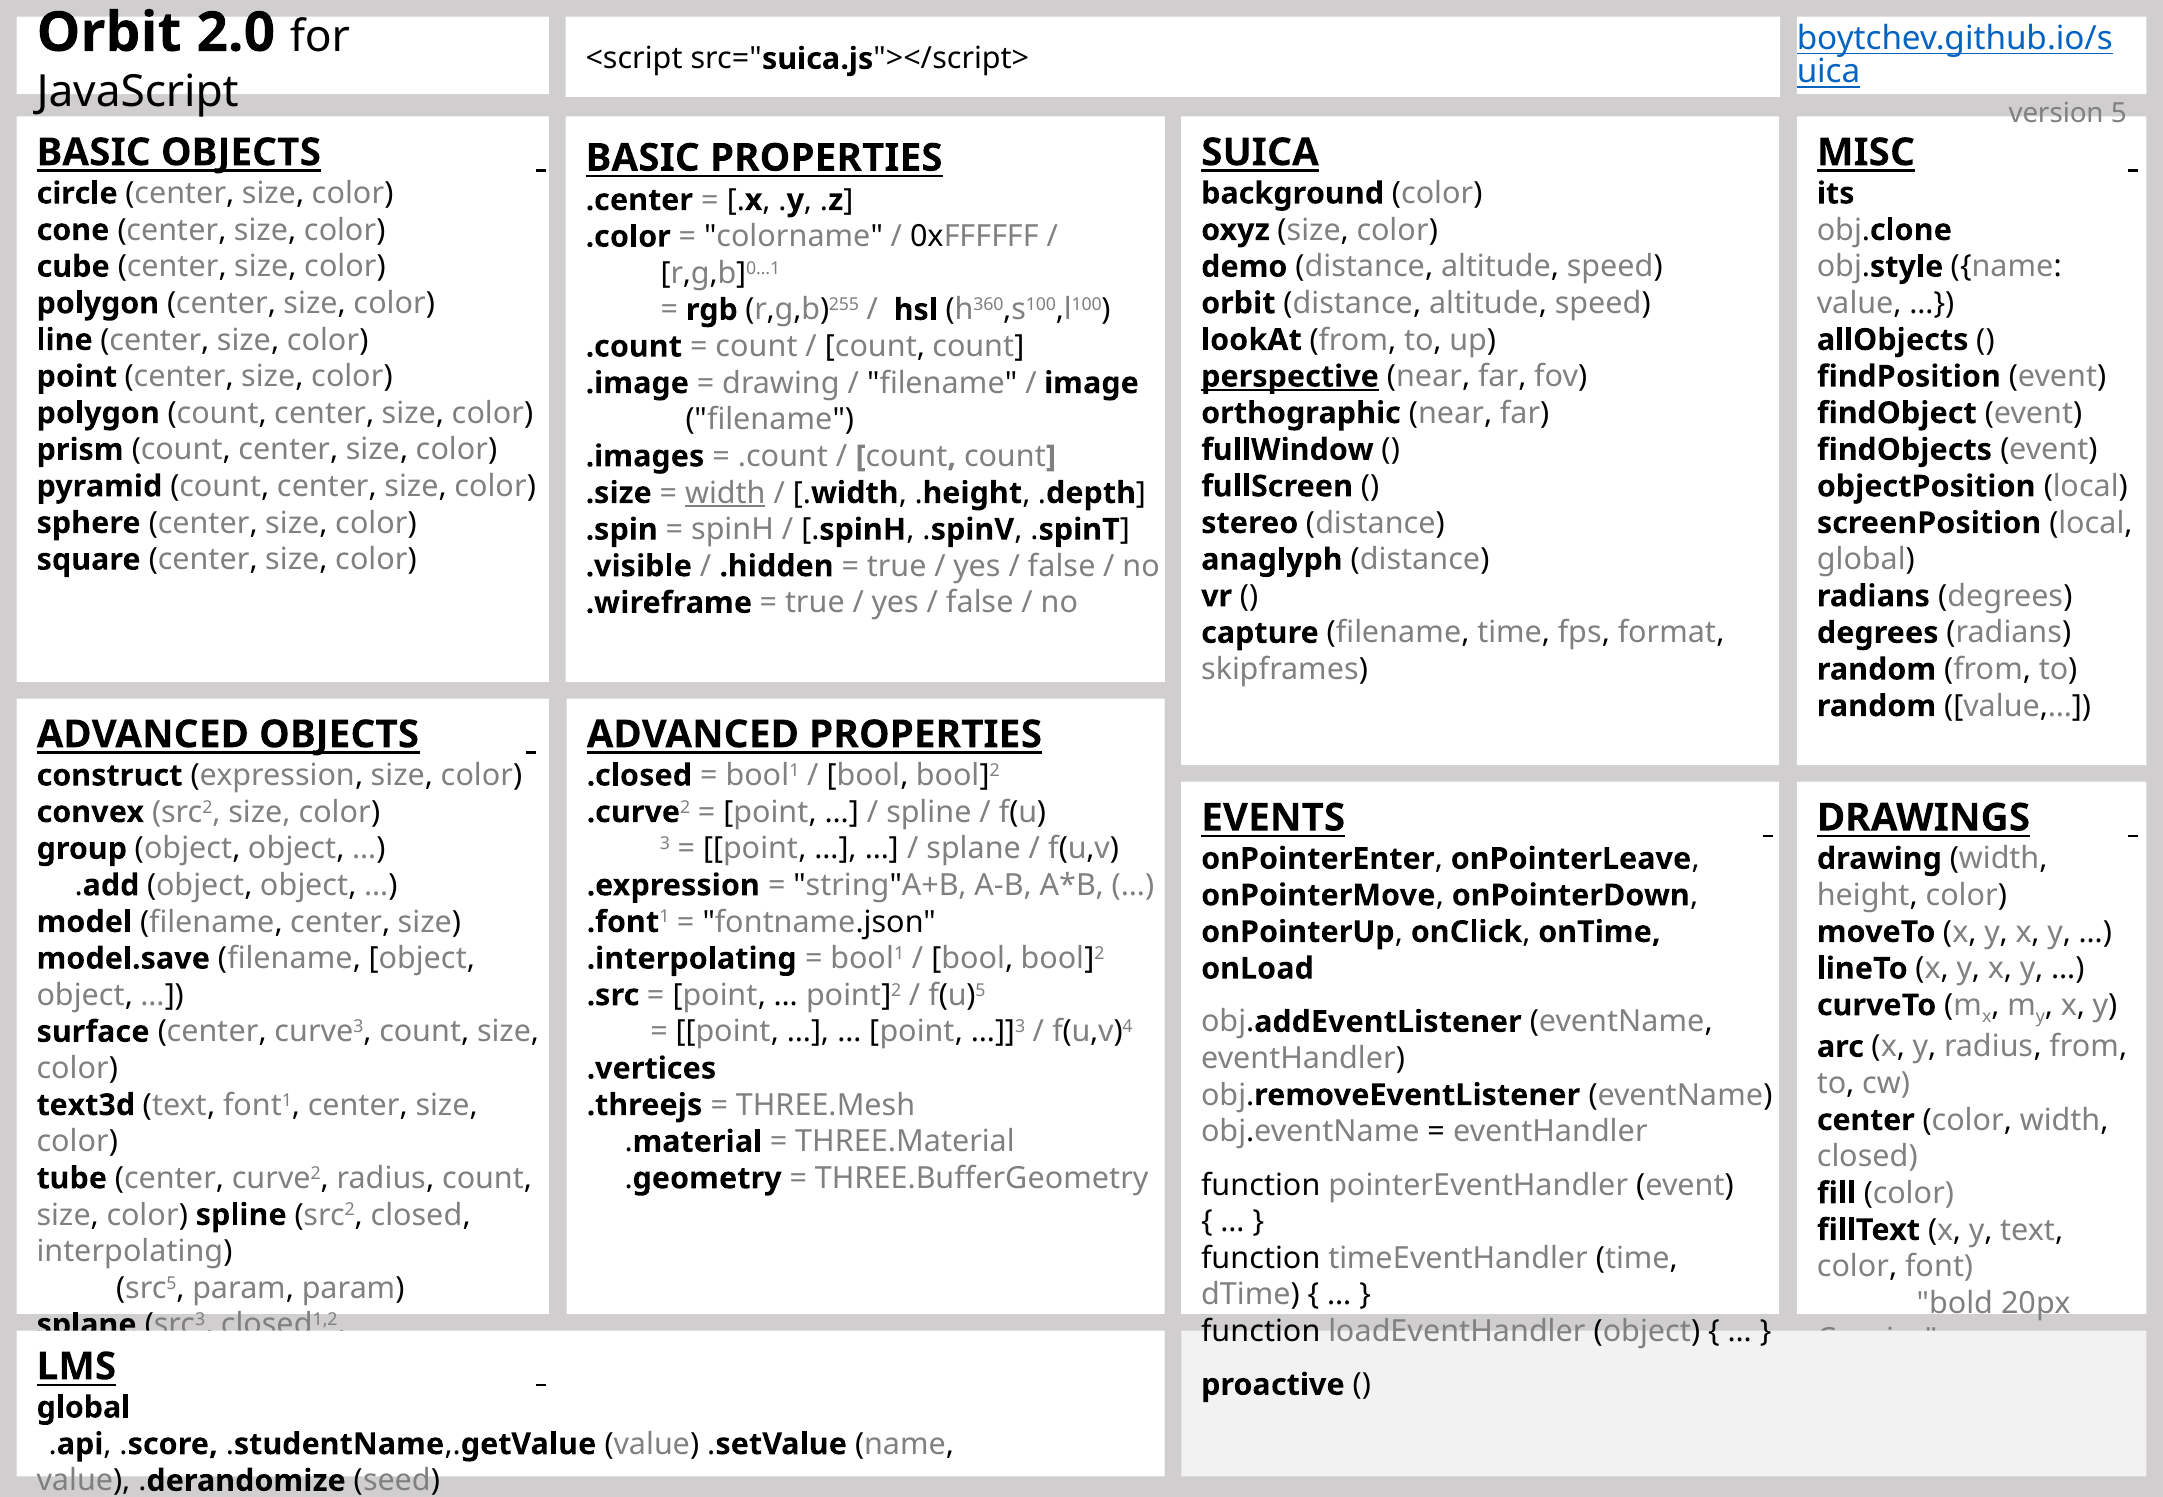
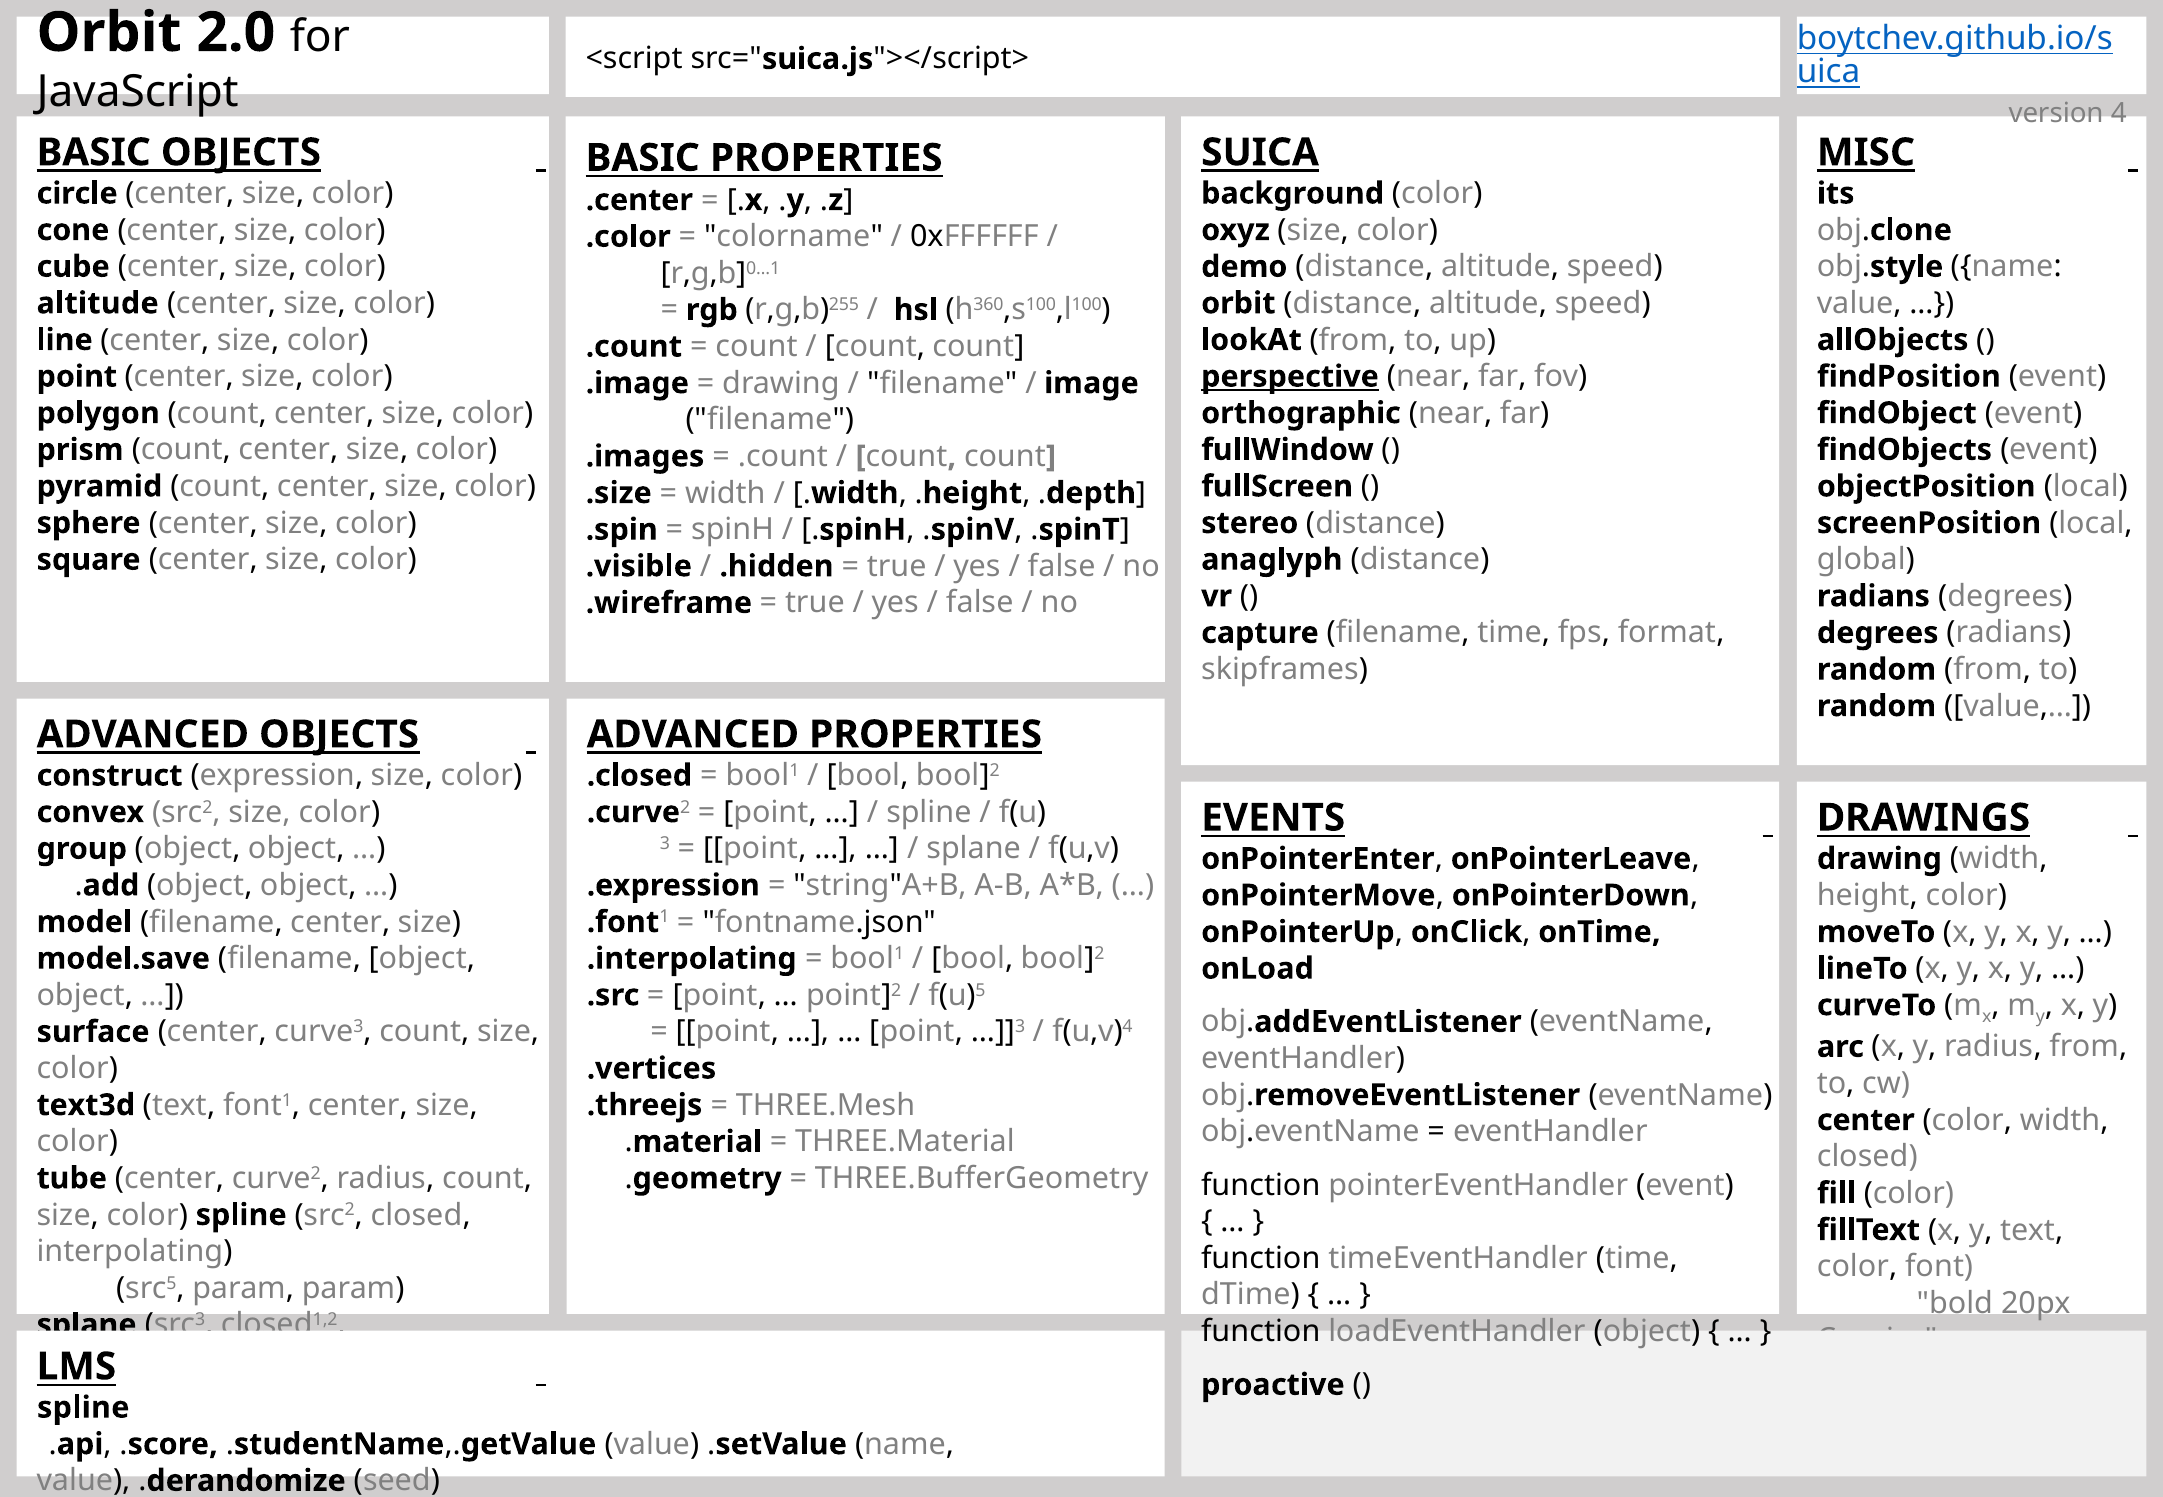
5: 5 -> 4
polygon at (98, 303): polygon -> altitude
width at (725, 493) underline: present -> none
global at (83, 1408): global -> spline
